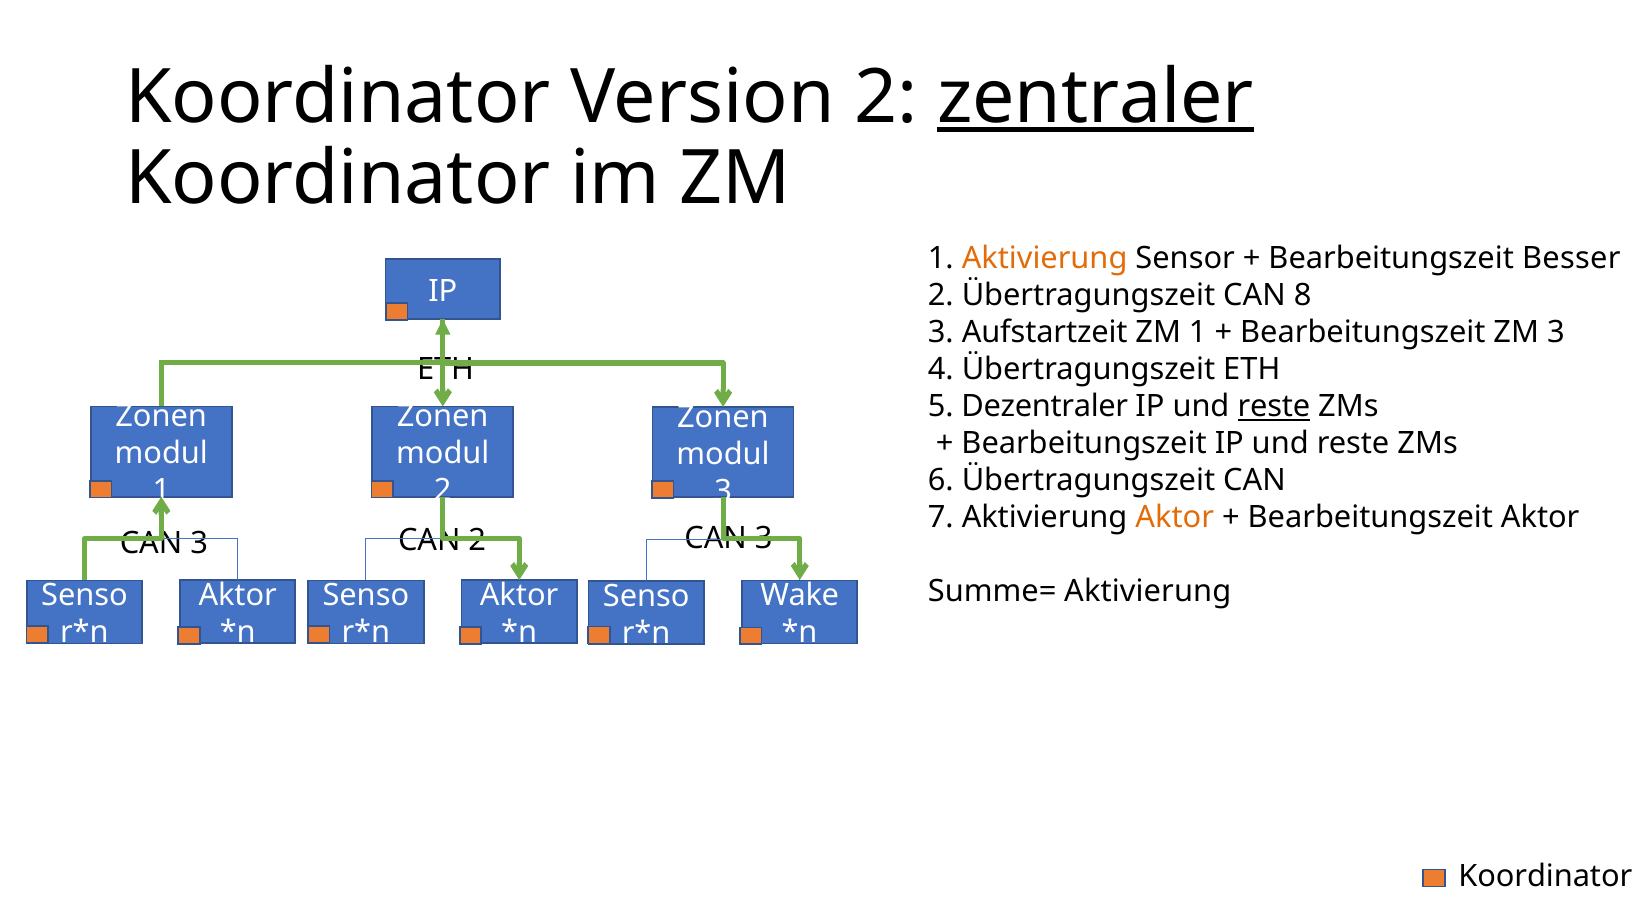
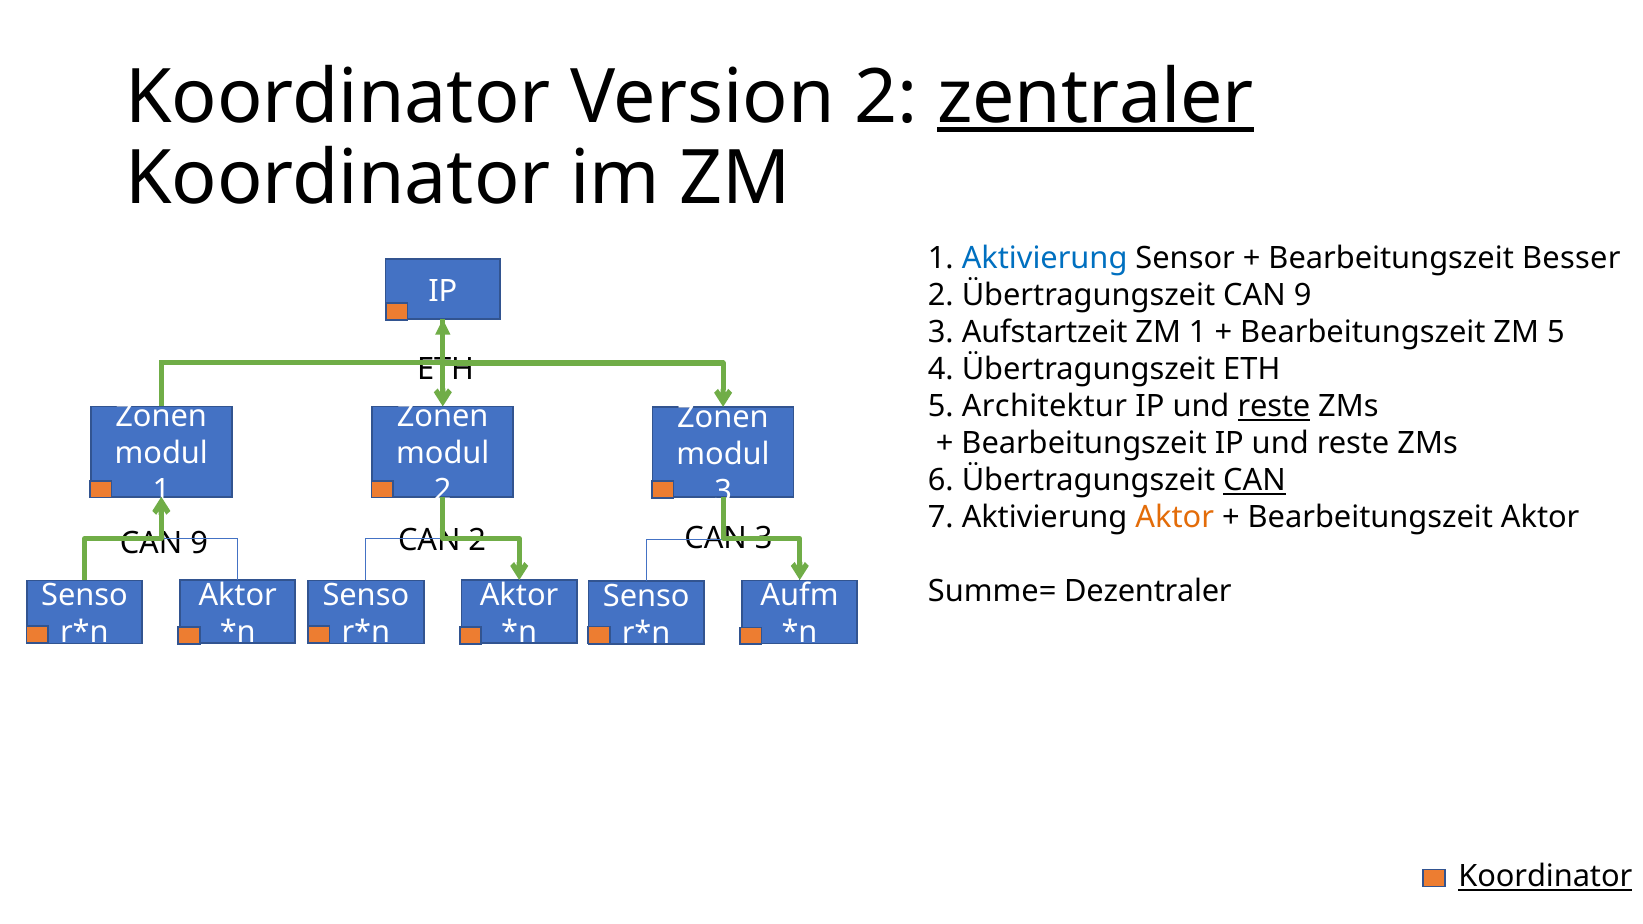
Aktivierung at (1045, 259) colour: orange -> blue
Übertragungszeit CAN 8: 8 -> 9
ZM 3: 3 -> 5
Dezentraler: Dezentraler -> Architektur
CAN at (1255, 481) underline: none -> present
3 at (199, 543): 3 -> 9
Summe= Aktivierung: Aktivierung -> Dezentraler
Wake: Wake -> Aufm
Koordinator at (1545, 877) underline: none -> present
